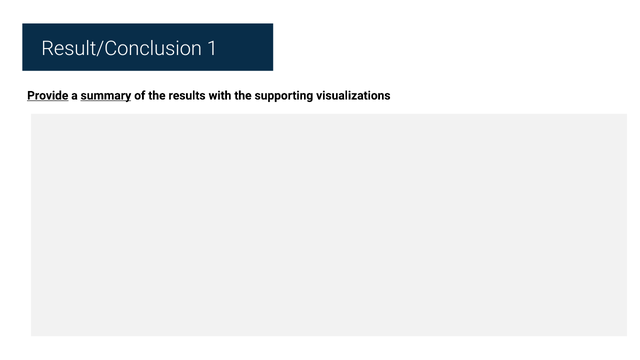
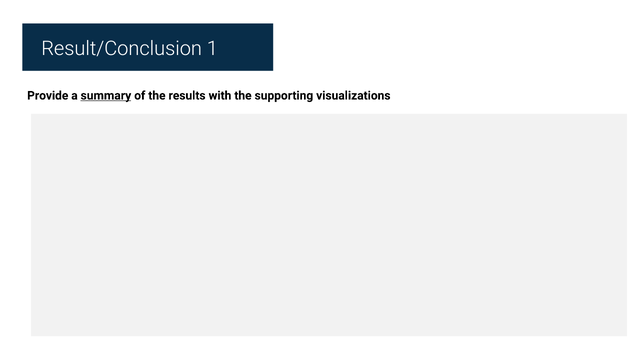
Provide underline: present -> none
